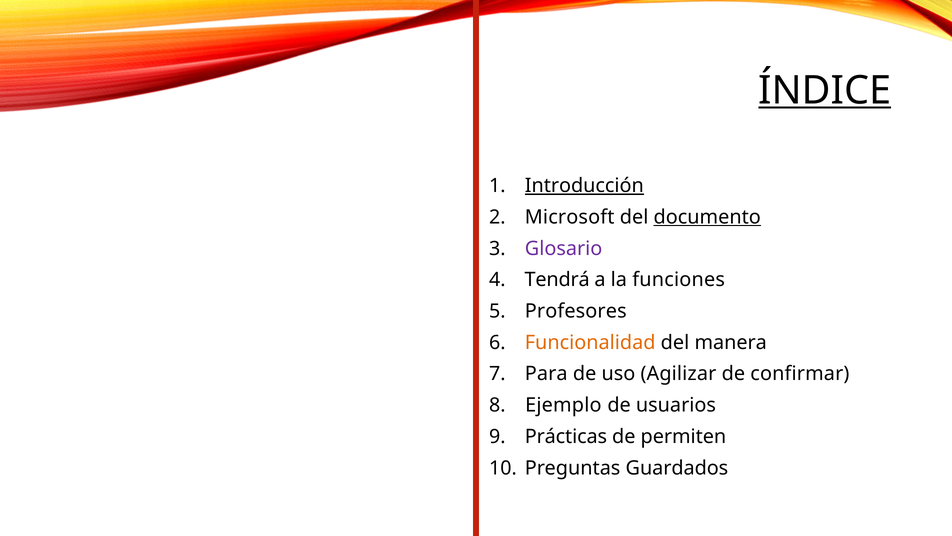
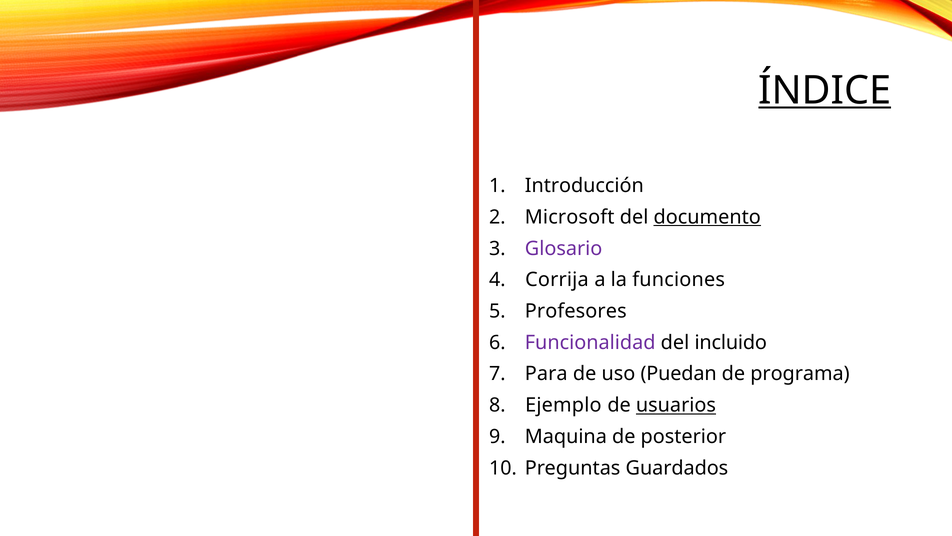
Introducción underline: present -> none
Tendrá: Tendrá -> Corrija
Funcionalidad colour: orange -> purple
manera: manera -> incluido
Agilizar: Agilizar -> Puedan
confirmar: confirmar -> programa
usuarios underline: none -> present
Prácticas: Prácticas -> Maquina
permiten: permiten -> posterior
